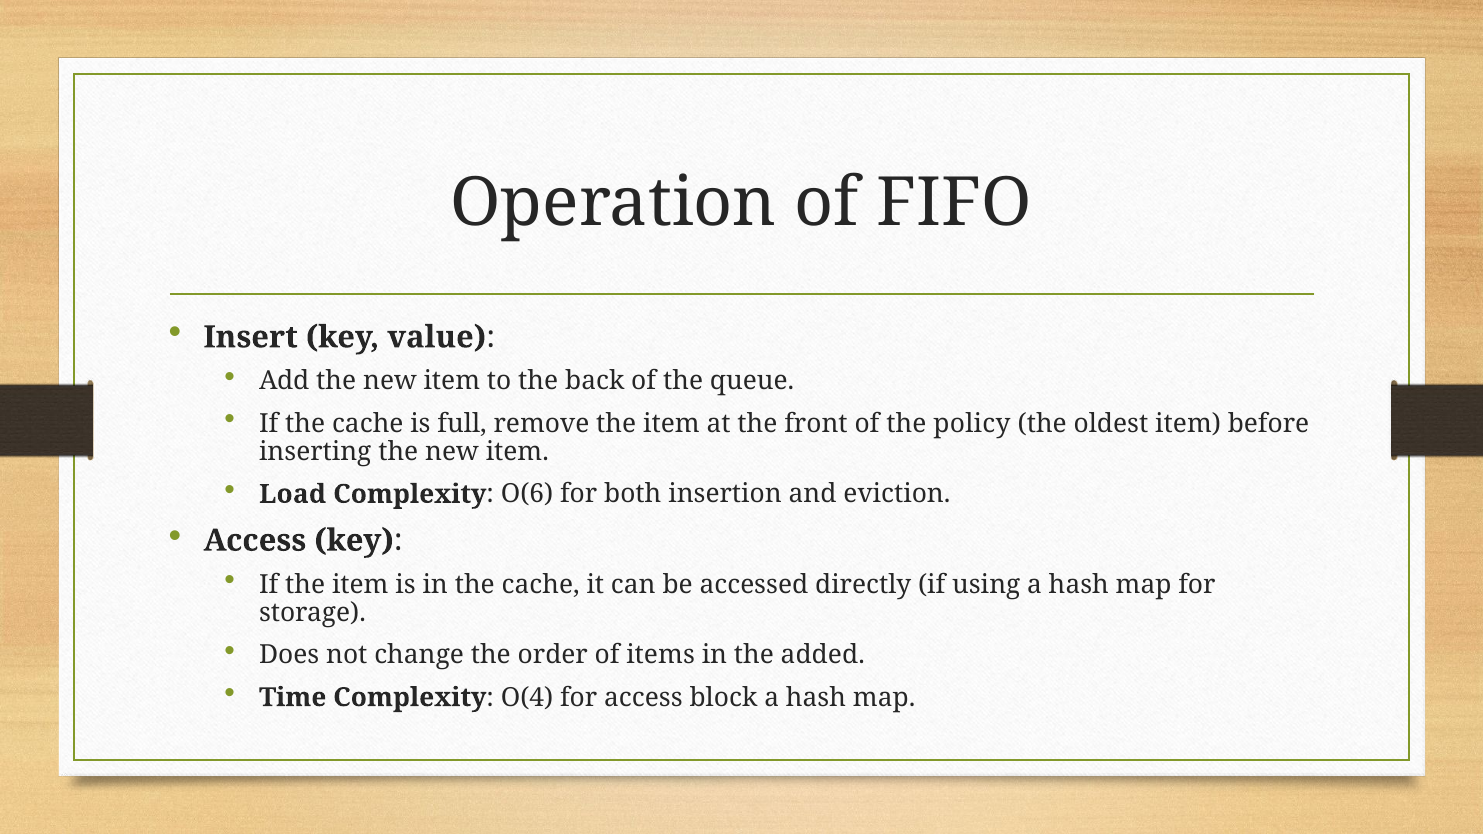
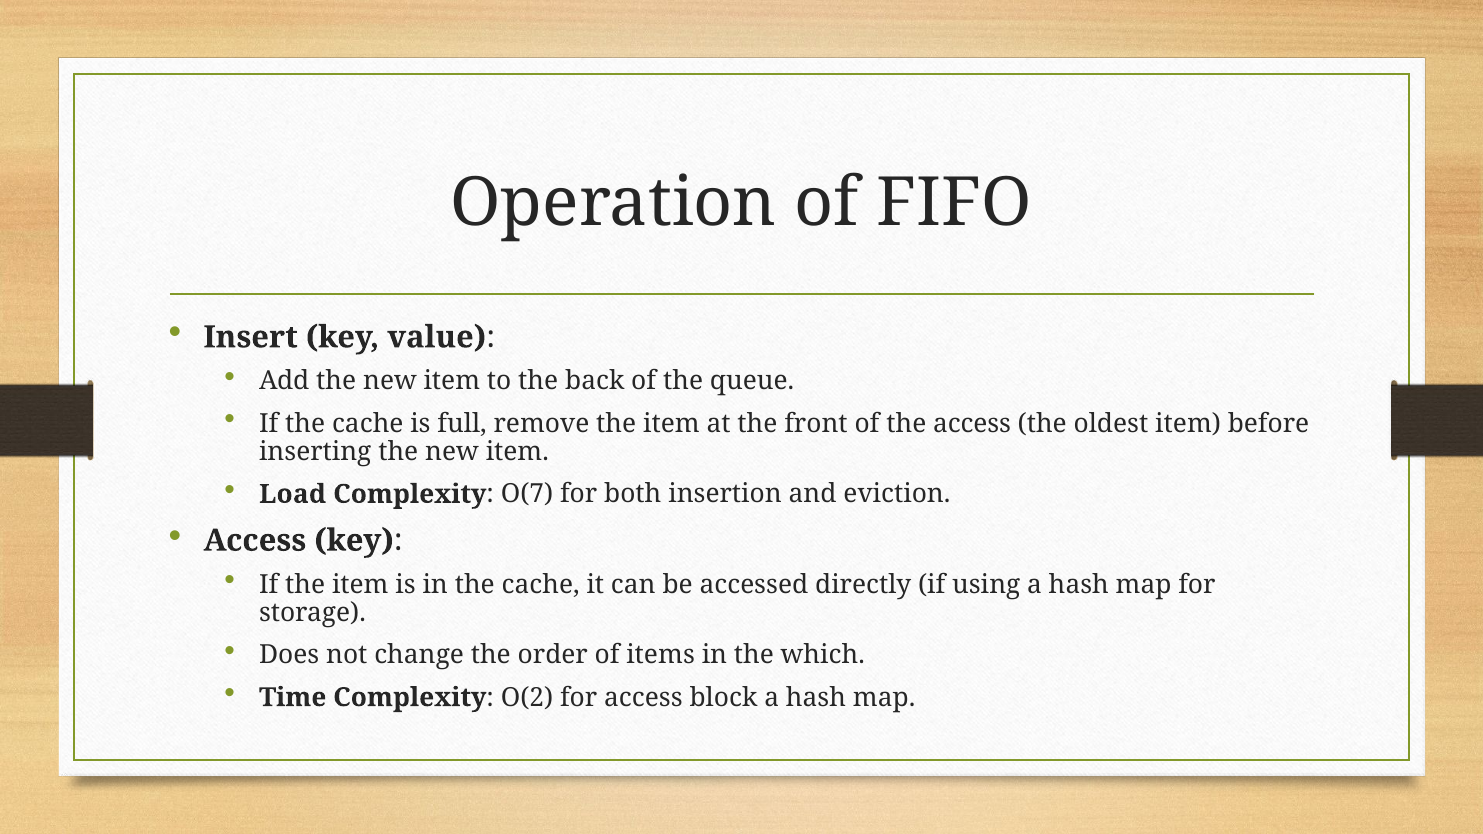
the policy: policy -> access
O(6: O(6 -> O(7
added: added -> which
O(4: O(4 -> O(2
